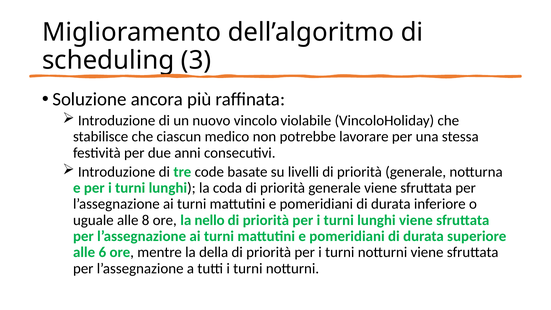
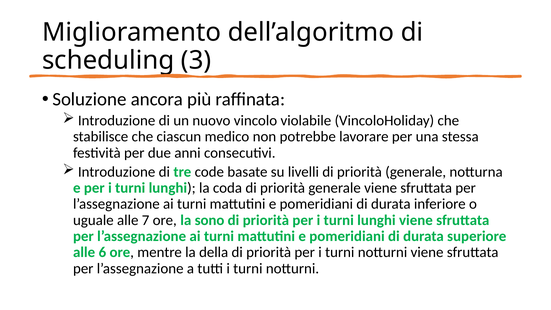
8: 8 -> 7
nello: nello -> sono
